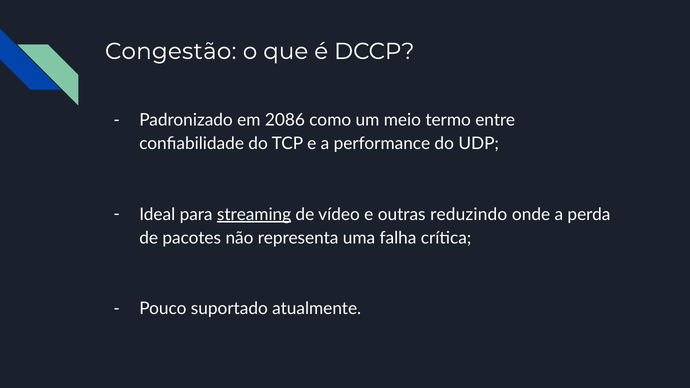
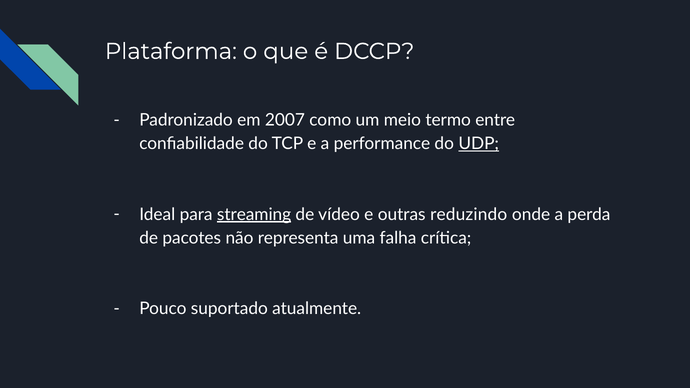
Congestão: Congestão -> Plataforma
2086: 2086 -> 2007
UDP underline: none -> present
